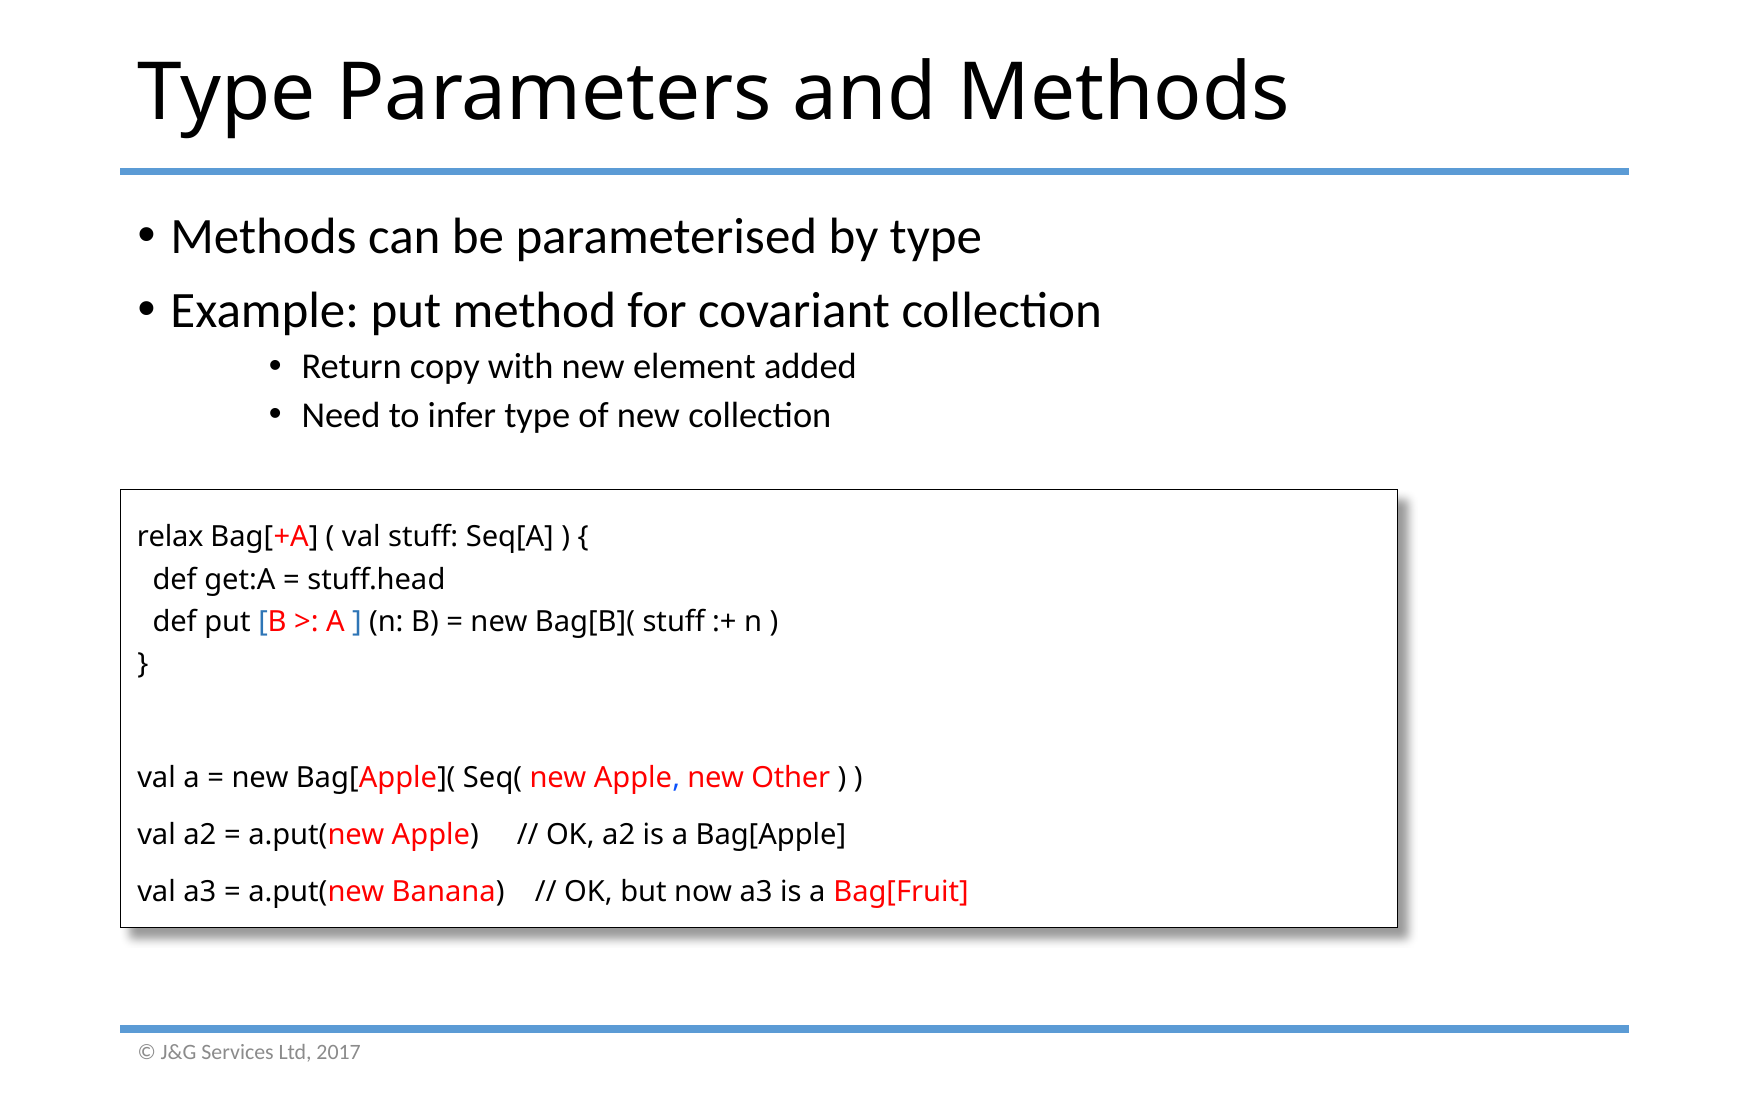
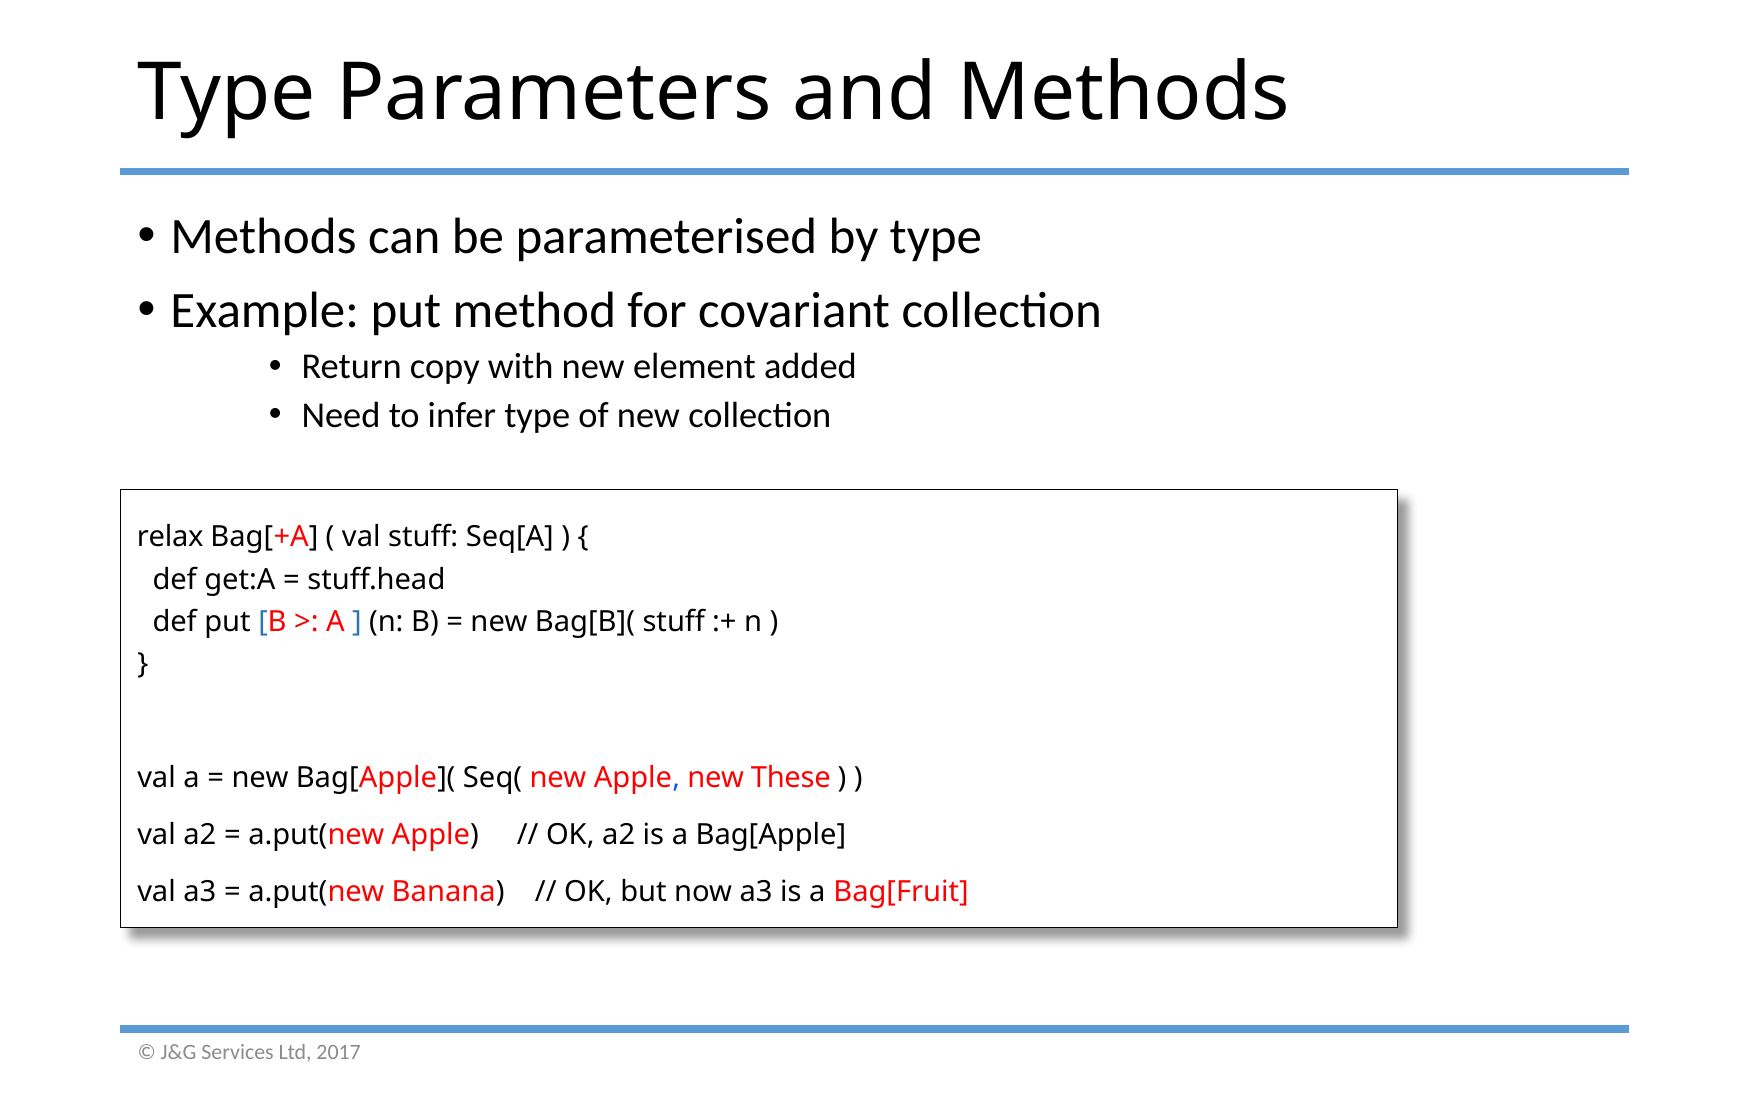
Other: Other -> These
